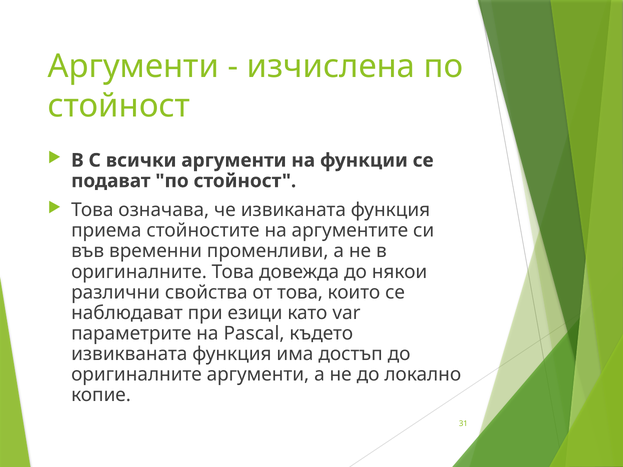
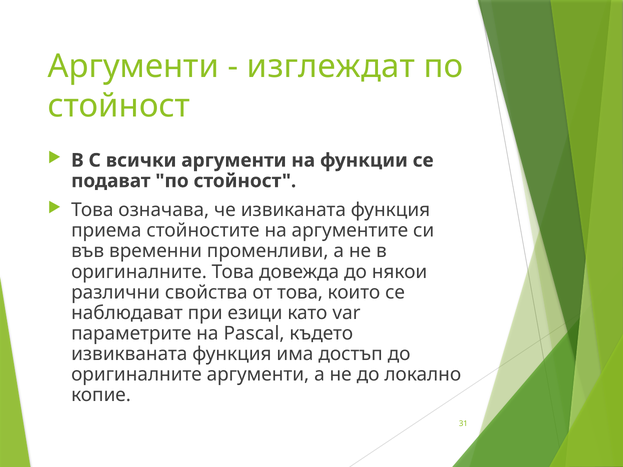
изчислена: изчислена -> изглеждат
